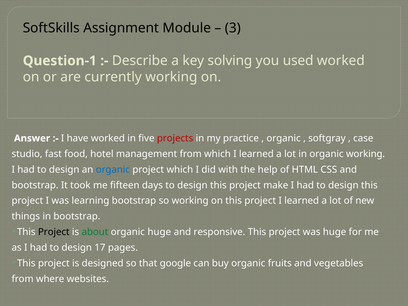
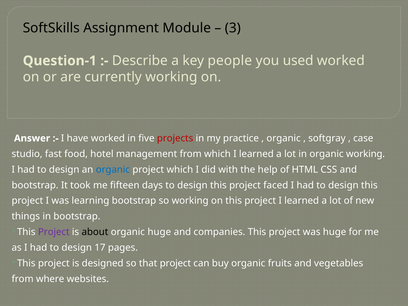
solving: solving -> people
make: make -> faced
Project at (54, 232) colour: black -> purple
about colour: green -> black
responsive: responsive -> companies
that google: google -> project
